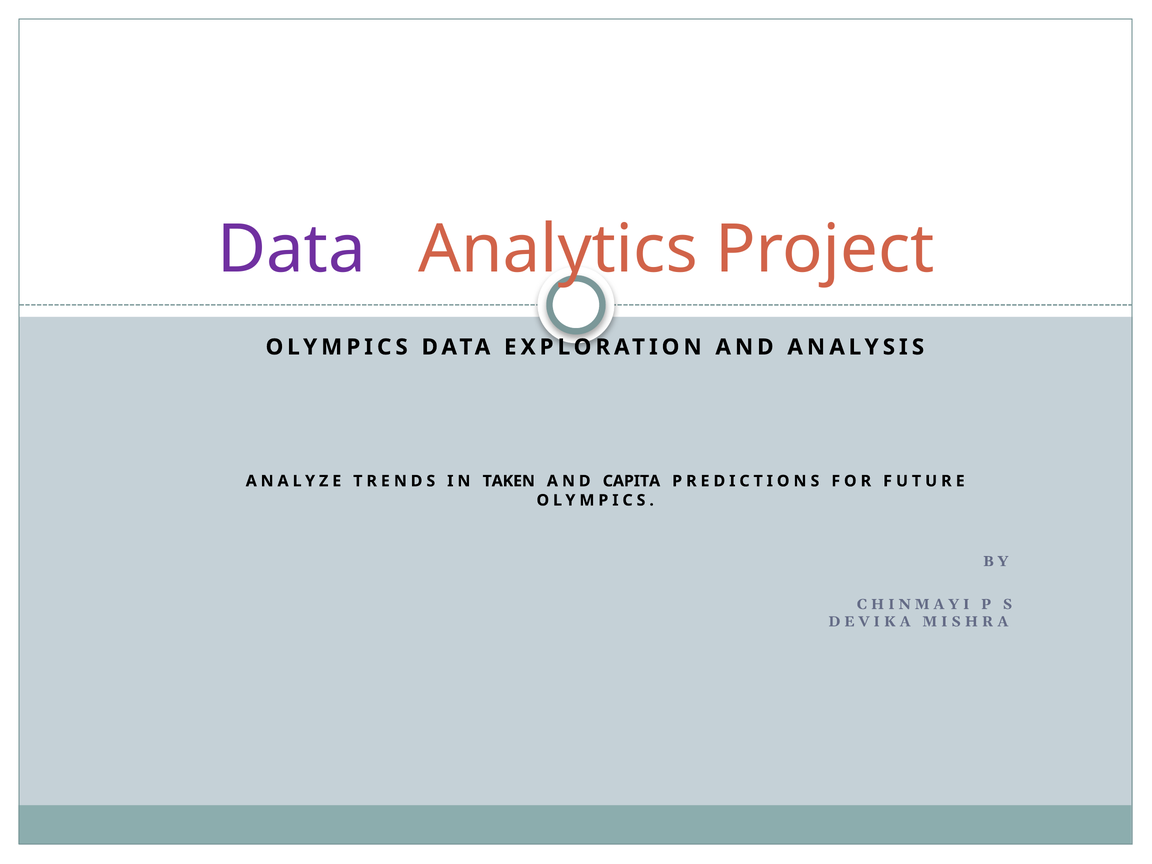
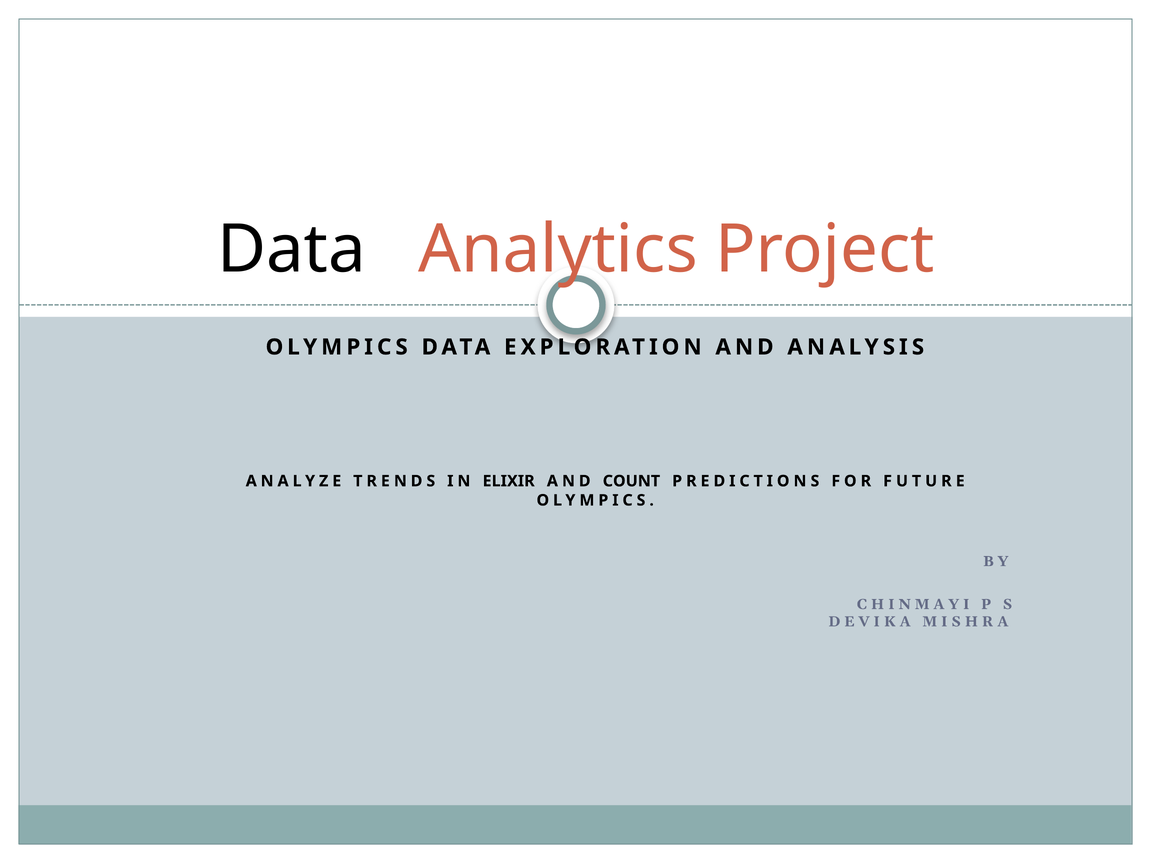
Data at (291, 249) colour: purple -> black
TAKEN: TAKEN -> ELIXIR
CAPITA: CAPITA -> COUNT
